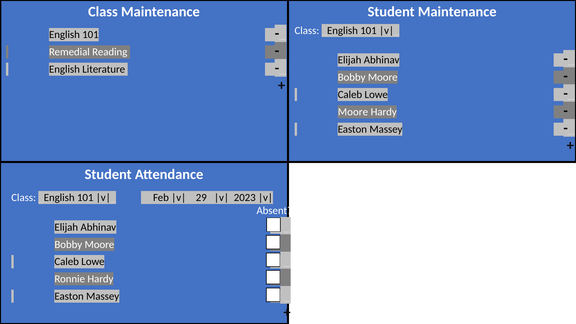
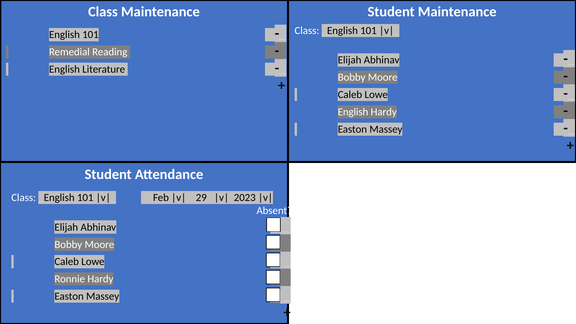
Moore at (353, 112): Moore -> English
